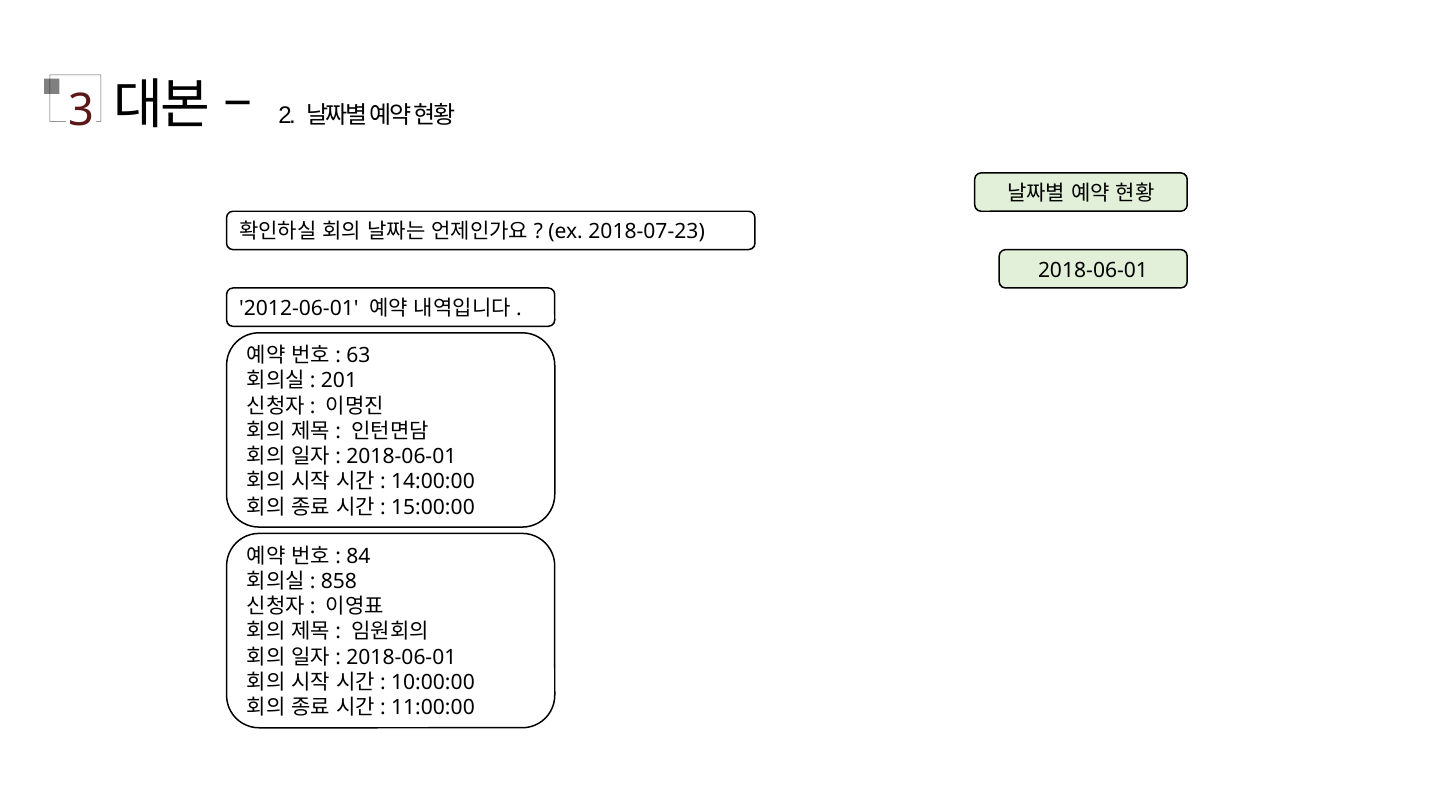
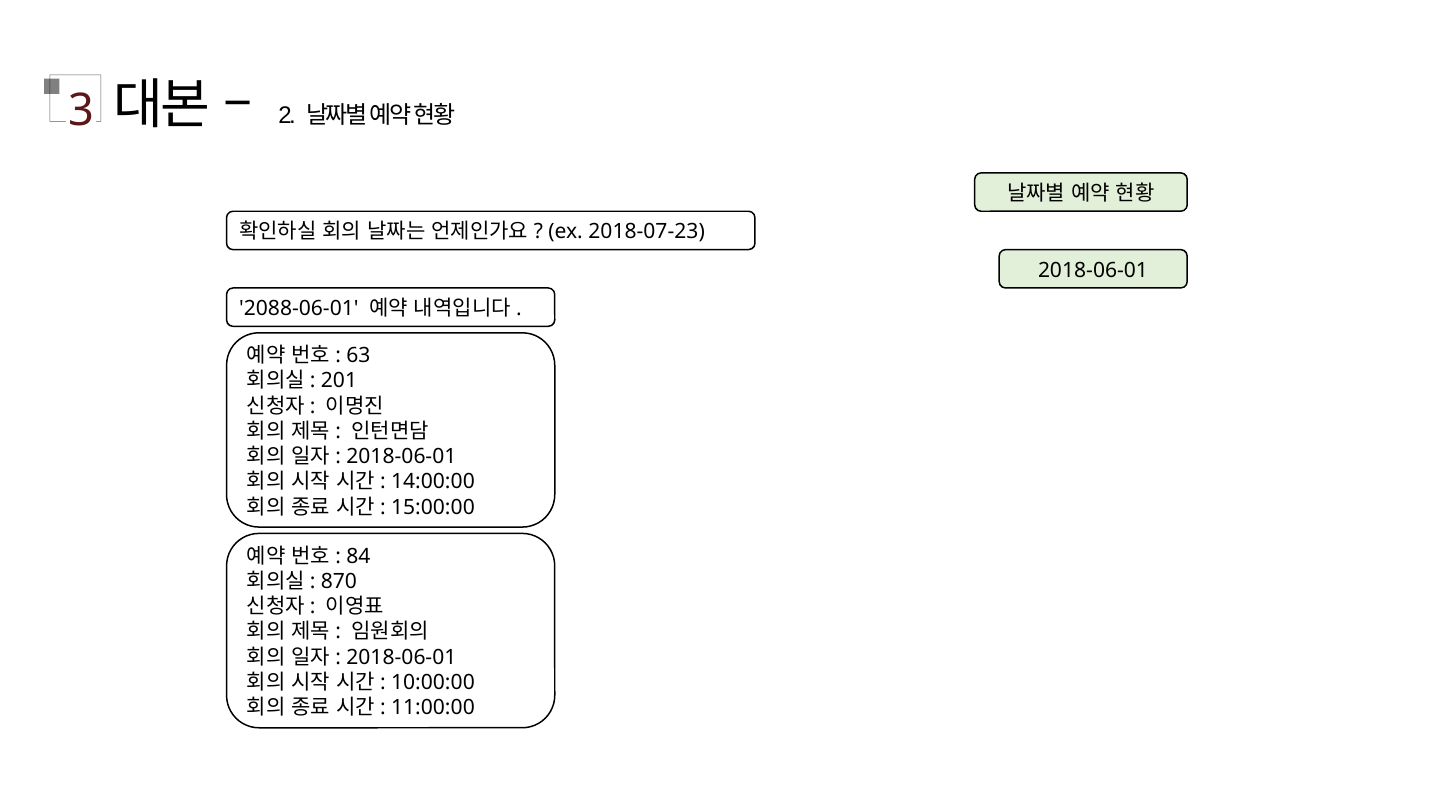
2012-06-01: 2012-06-01 -> 2088-06-01
858: 858 -> 870
